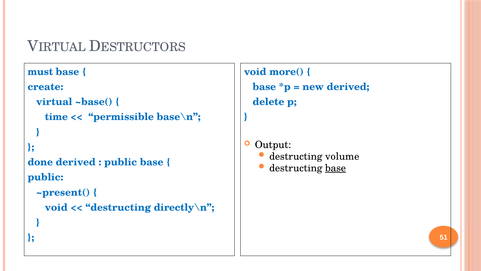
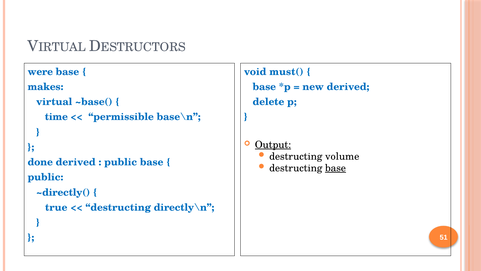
must: must -> were
more(: more( -> must(
create: create -> makes
Output underline: none -> present
~present(: ~present( -> ~directly(
void at (56, 207): void -> true
